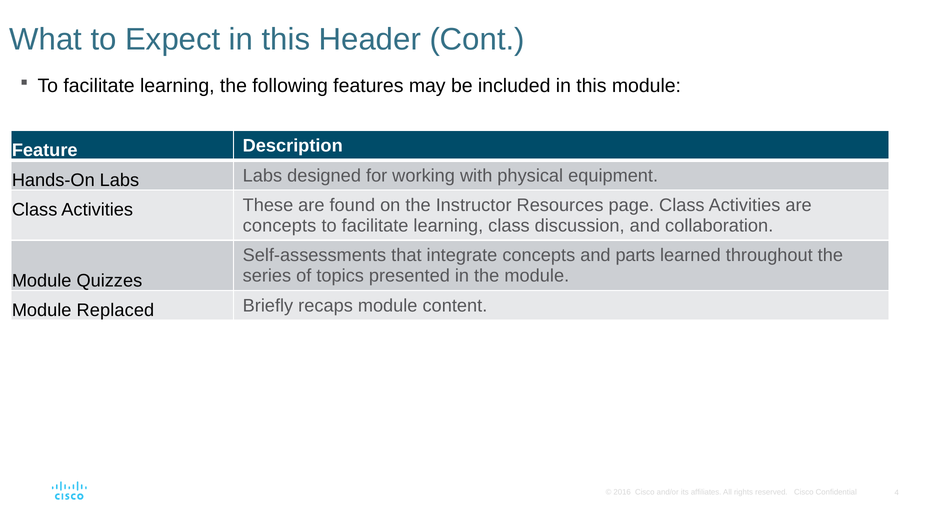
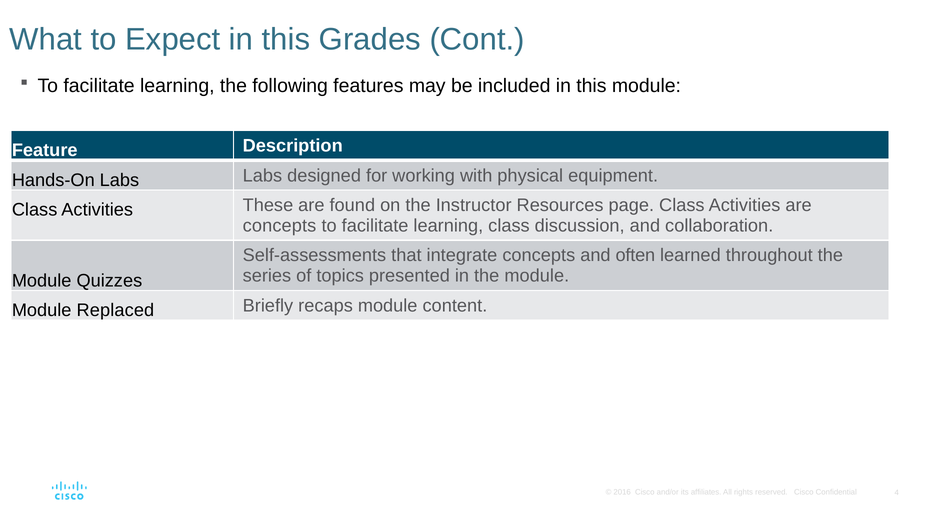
Header: Header -> Grades
parts: parts -> often
